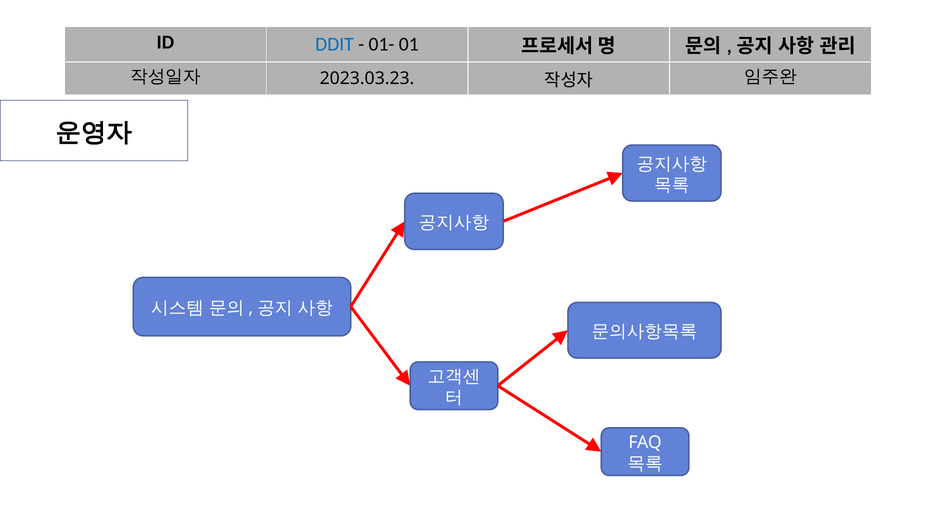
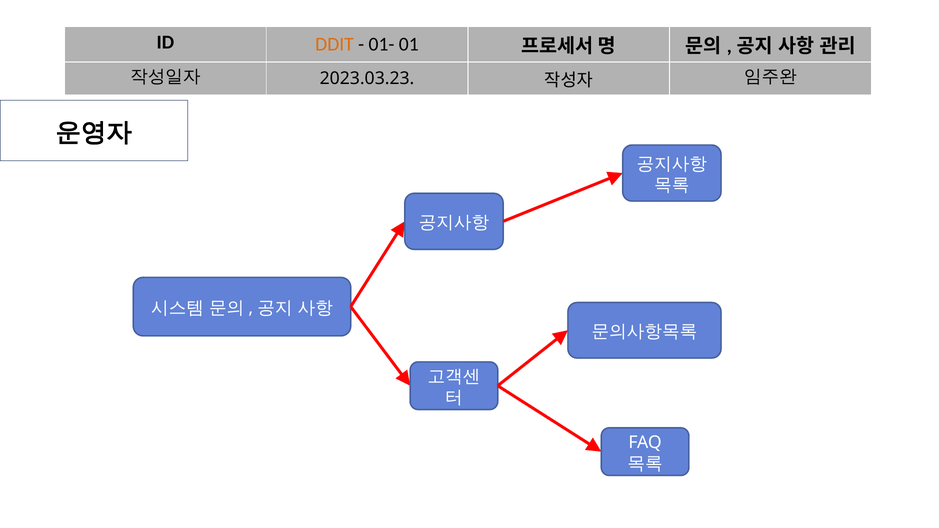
DDIT colour: blue -> orange
